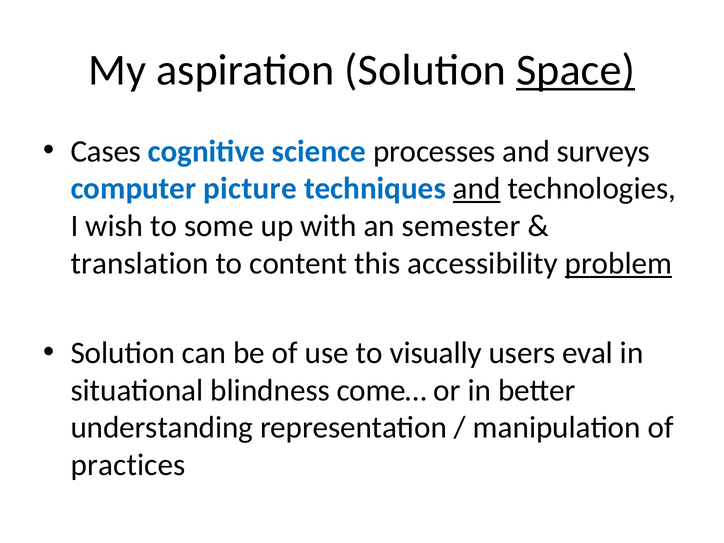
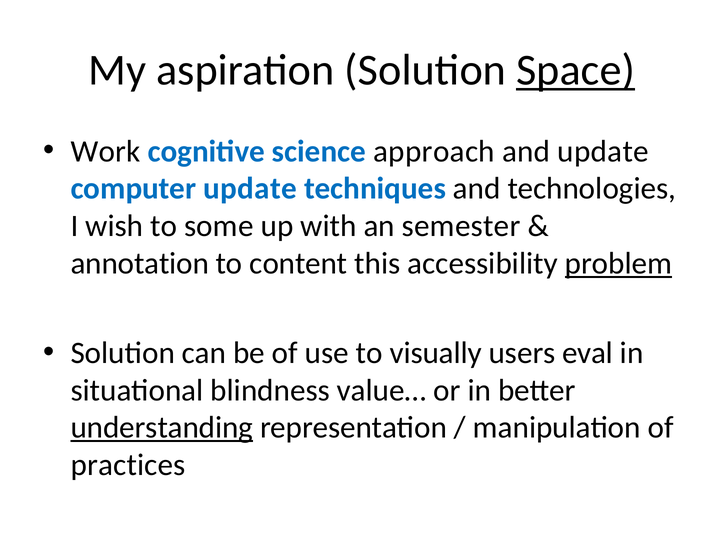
Cases: Cases -> Work
processes: processes -> approach
and surveys: surveys -> update
computer picture: picture -> update
and at (477, 189) underline: present -> none
translation: translation -> annotation
come…: come… -> value…
understanding underline: none -> present
